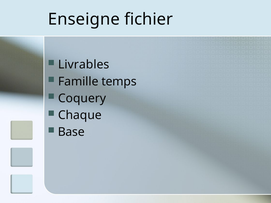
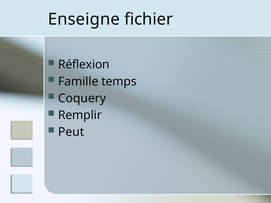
Livrables: Livrables -> Réflexion
Chaque: Chaque -> Remplir
Base: Base -> Peut
